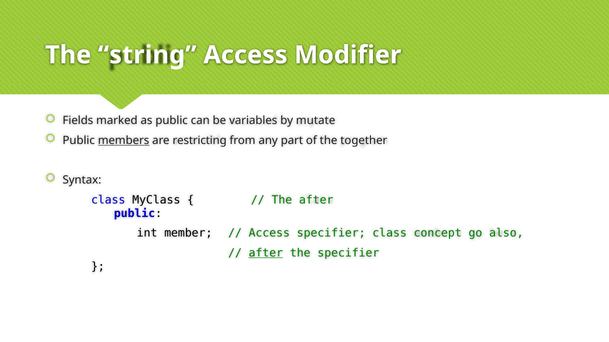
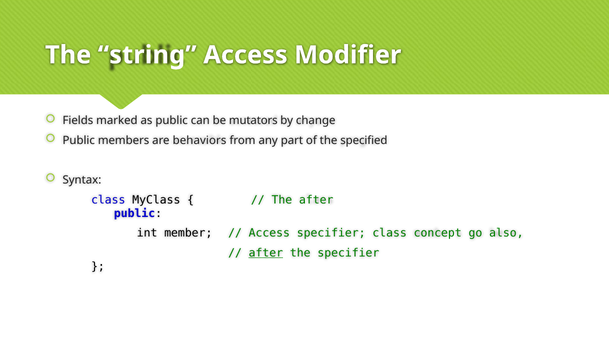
variables: variables -> mutators
mutate: mutate -> change
members underline: present -> none
restricting: restricting -> behaviors
together: together -> specified
